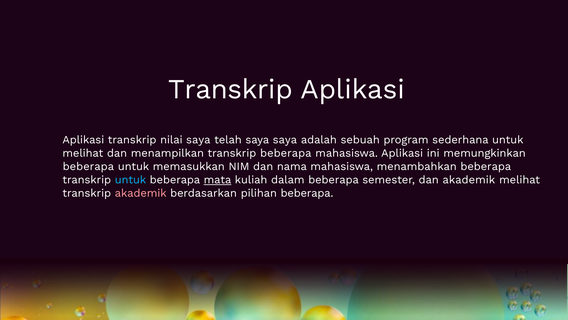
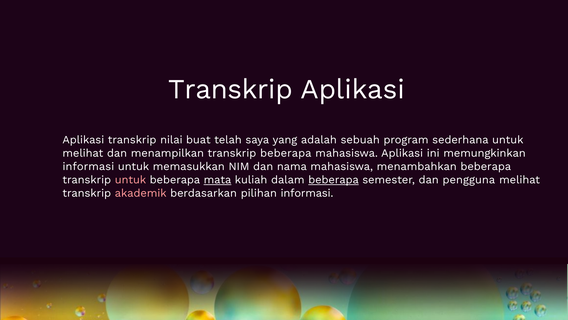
nilai saya: saya -> buat
saya saya: saya -> yang
beberapa at (88, 166): beberapa -> informasi
untuk at (130, 179) colour: light blue -> pink
beberapa at (334, 179) underline: none -> present
dan akademik: akademik -> pengguna
pilihan beberapa: beberapa -> informasi
